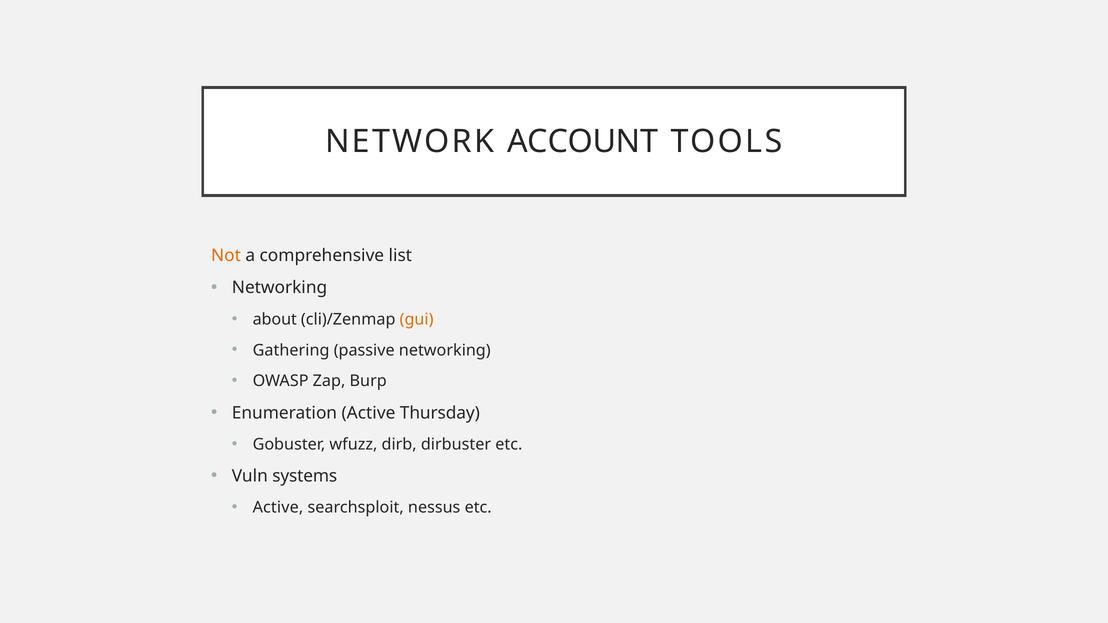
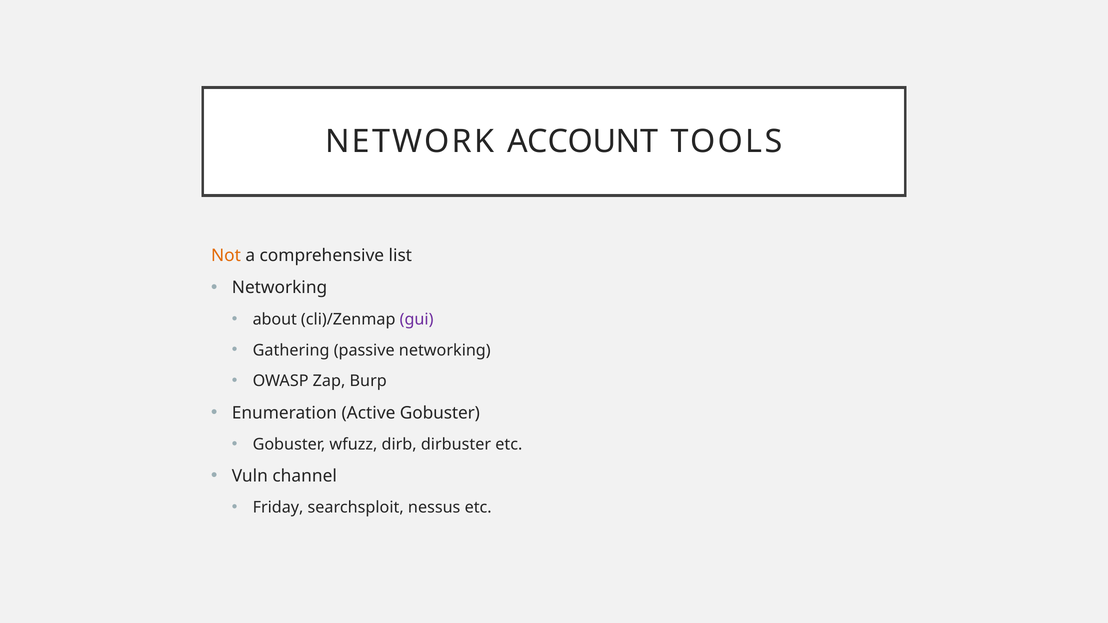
gui colour: orange -> purple
Active Thursday: Thursday -> Gobuster
systems: systems -> channel
Active at (278, 508): Active -> Friday
